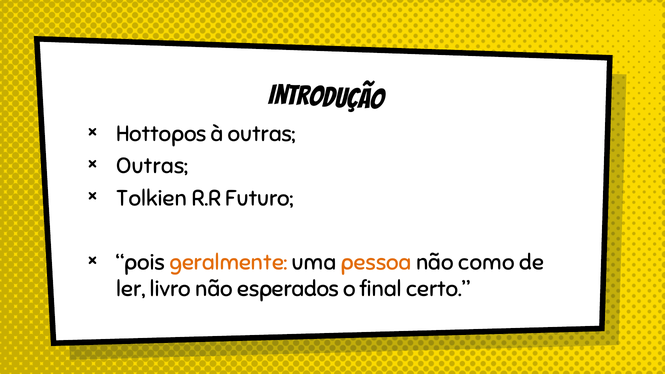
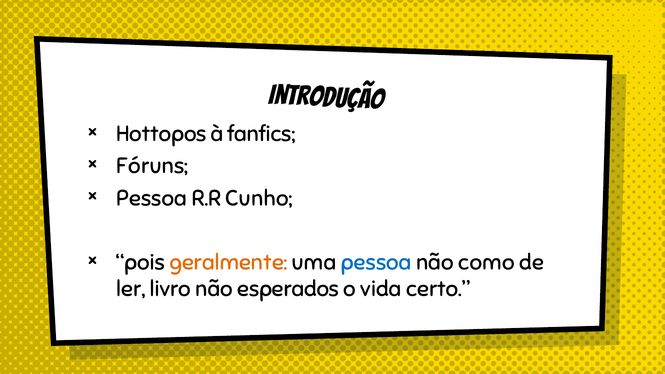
à outras: outras -> fanfics
Outras at (152, 166): Outras -> Fóruns
Tolkien at (152, 198): Tolkien -> Pessoa
Futuro: Futuro -> Cunho
pessoa at (376, 263) colour: orange -> blue
final: final -> vida
